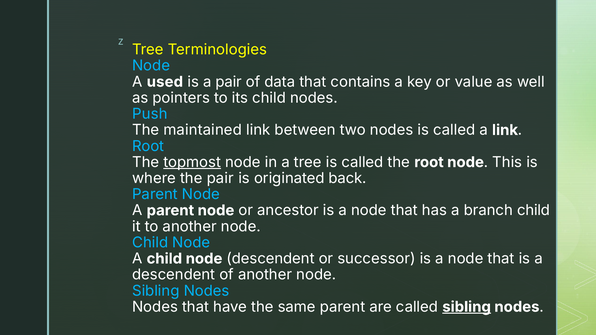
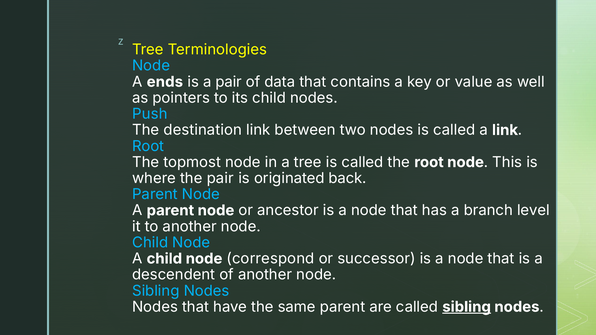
used: used -> ends
maintained: maintained -> destination
topmost underline: present -> none
branch child: child -> level
node descendent: descendent -> correspond
